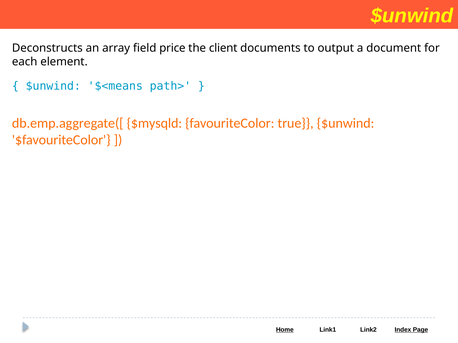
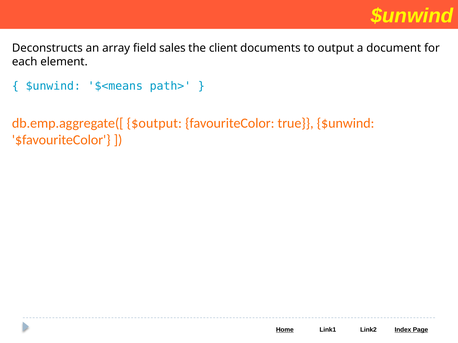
price: price -> sales
$mysqld: $mysqld -> $output
